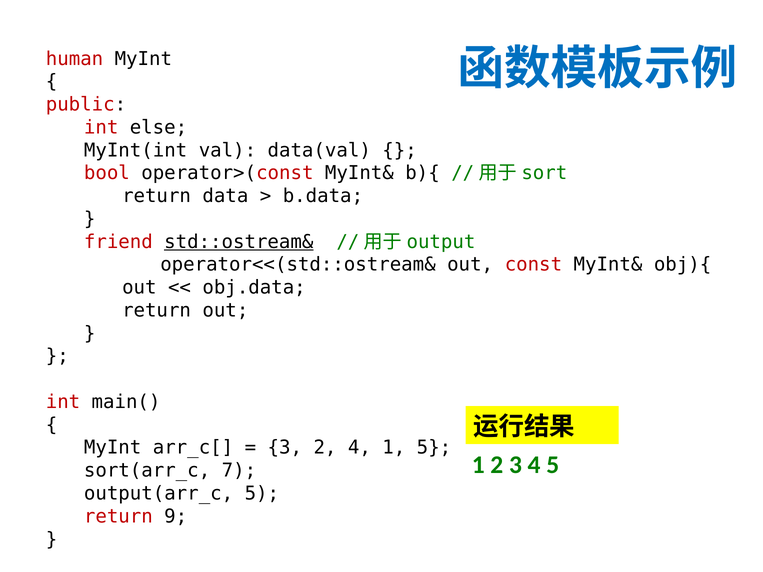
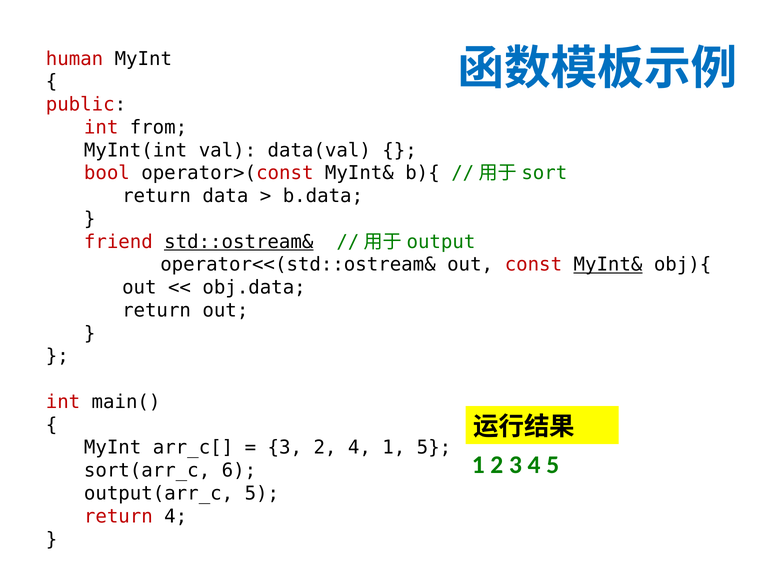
else: else -> from
MyInt& at (608, 265) underline: none -> present
7: 7 -> 6
return 9: 9 -> 4
